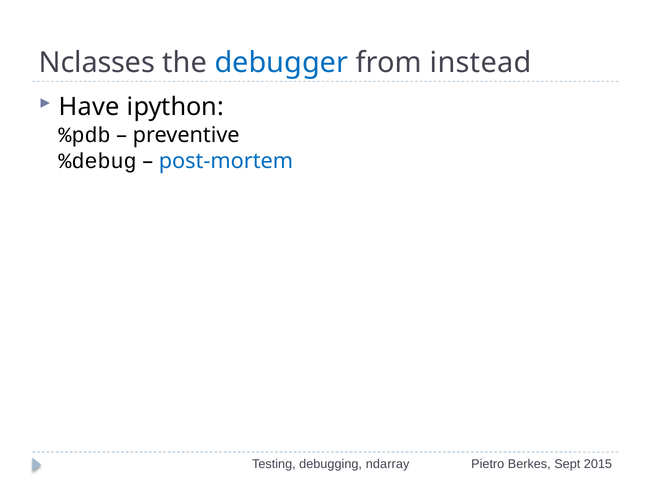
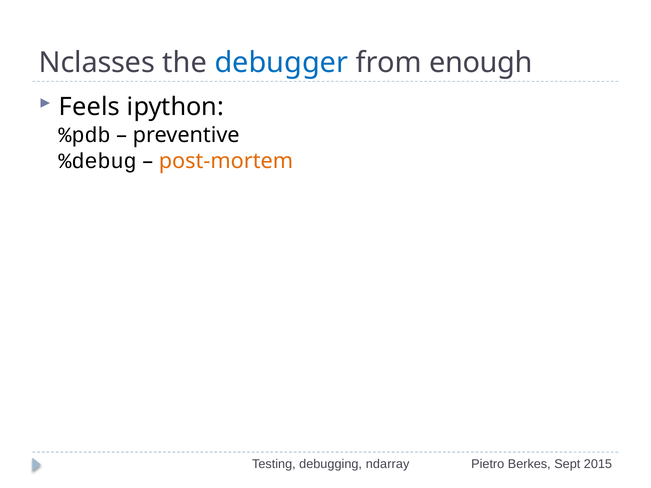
instead: instead -> enough
Have: Have -> Feels
post-mortem colour: blue -> orange
